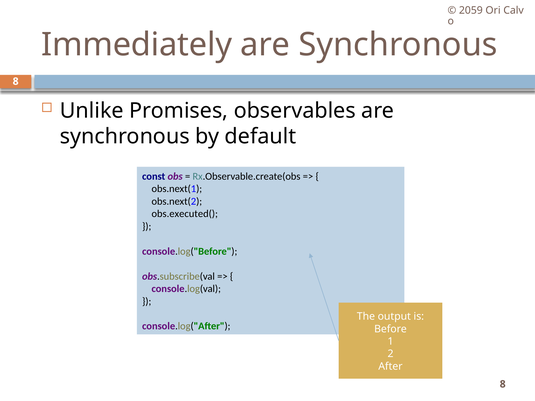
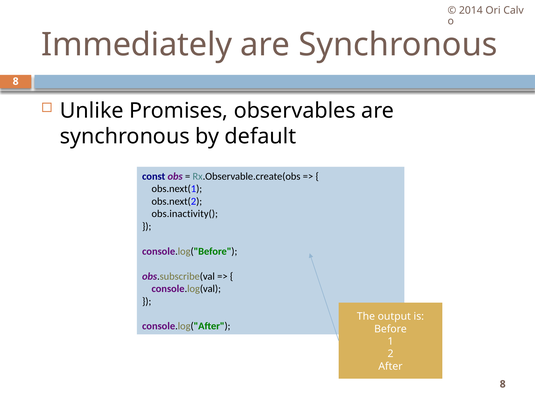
2059: 2059 -> 2014
obs.executed(: obs.executed( -> obs.inactivity(
